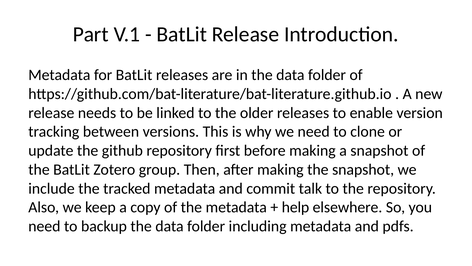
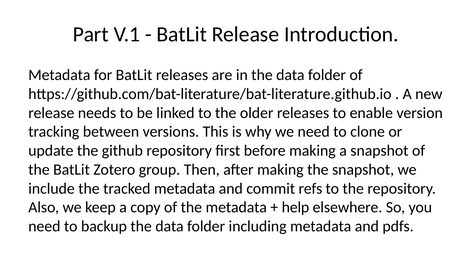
talk: talk -> refs
